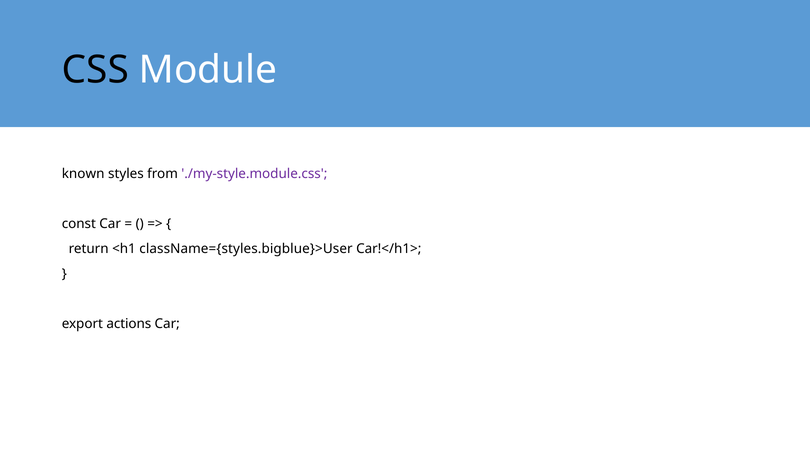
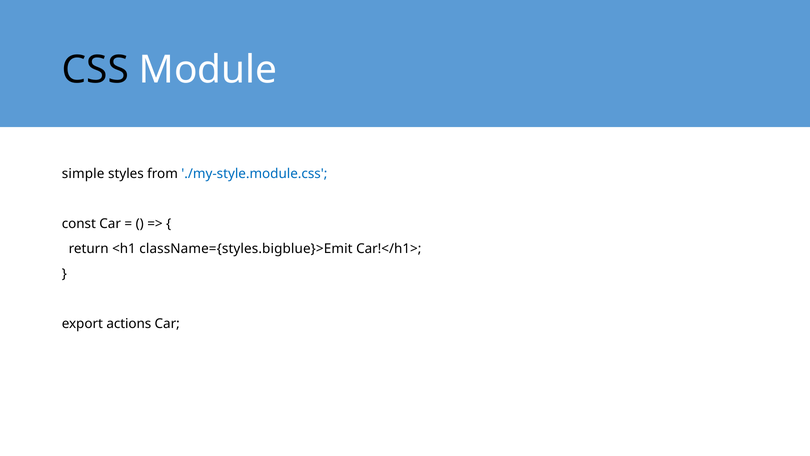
known: known -> simple
./my-style.module.css colour: purple -> blue
className={styles.bigblue}>User: className={styles.bigblue}>User -> className={styles.bigblue}>Emit
